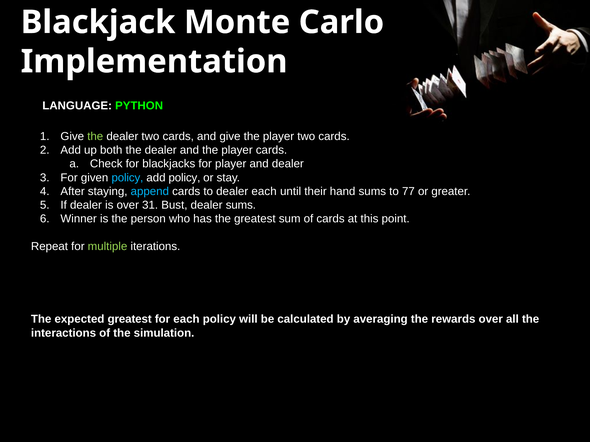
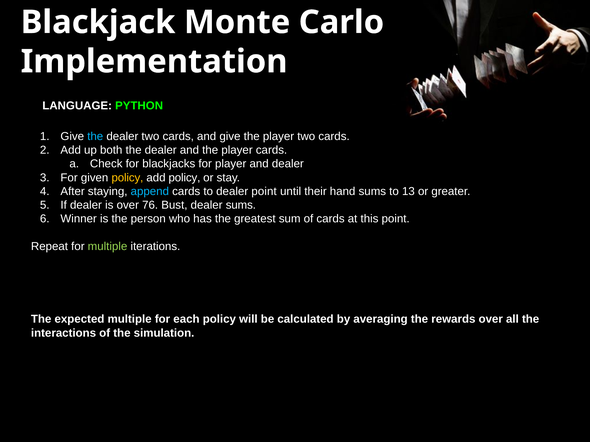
the at (95, 136) colour: light green -> light blue
policy at (127, 178) colour: light blue -> yellow
dealer each: each -> point
77: 77 -> 13
31: 31 -> 76
expected greatest: greatest -> multiple
